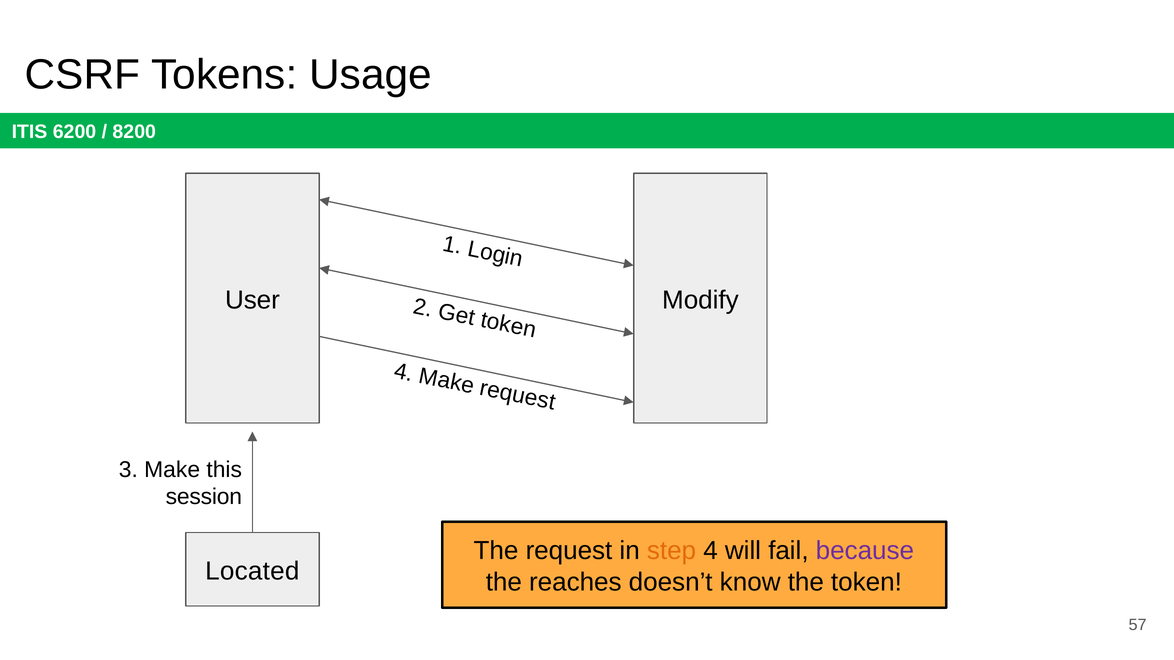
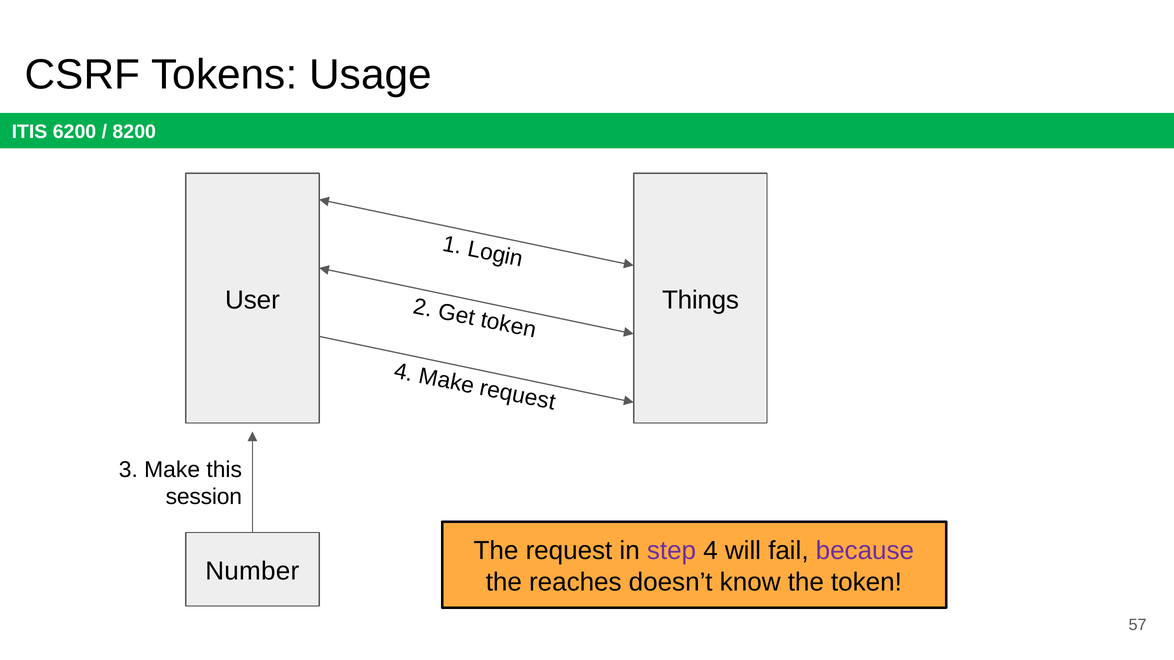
Modify: Modify -> Things
step colour: orange -> purple
Located: Located -> Number
